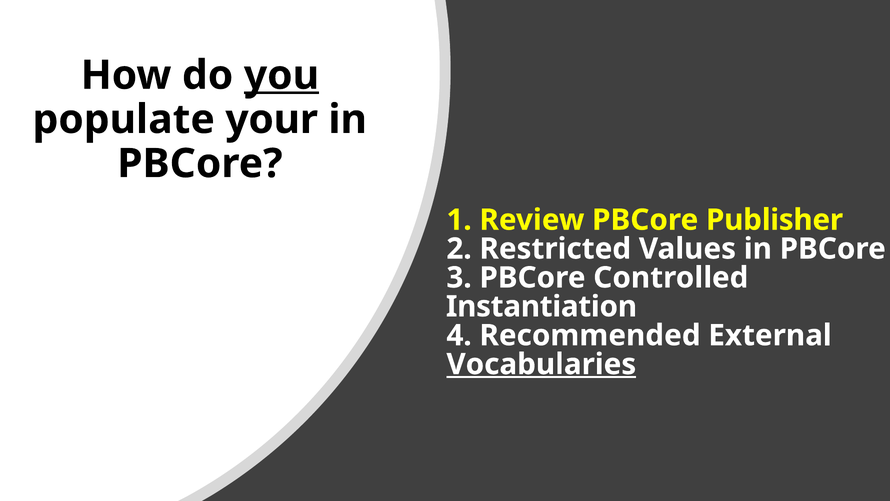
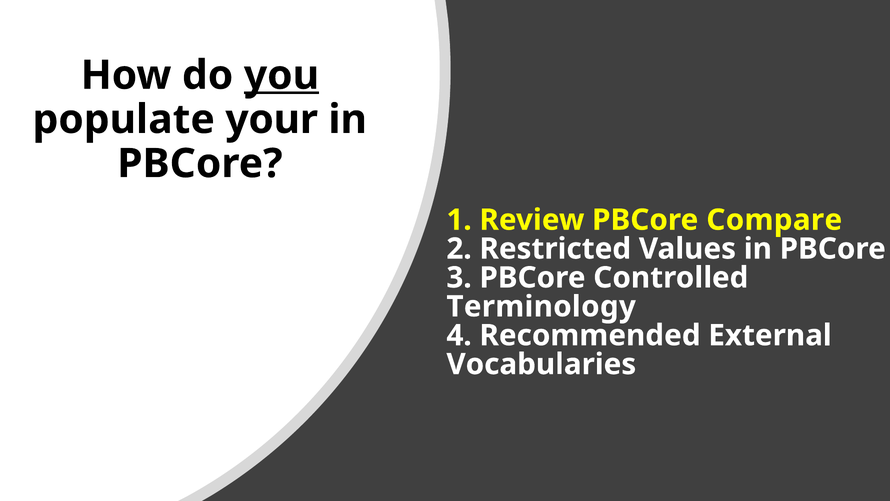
Publisher: Publisher -> Compare
Instantiation: Instantiation -> Terminology
Vocabularies underline: present -> none
